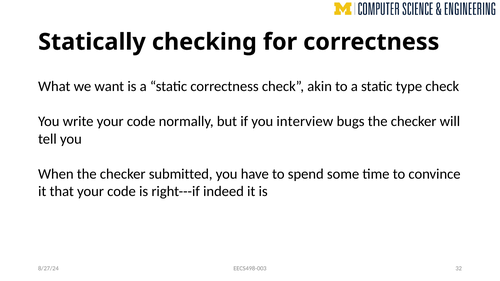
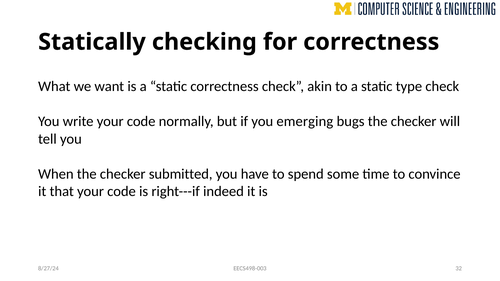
interview: interview -> emerging
